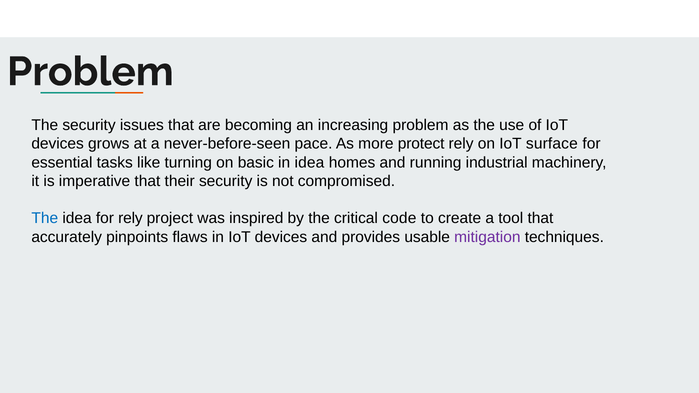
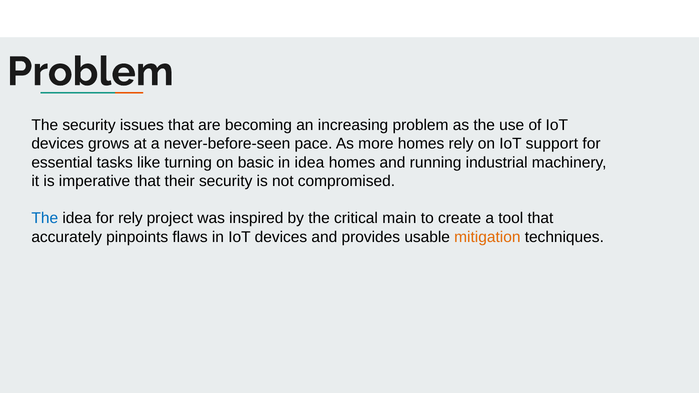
more protect: protect -> homes
surface: surface -> support
code: code -> main
mitigation colour: purple -> orange
